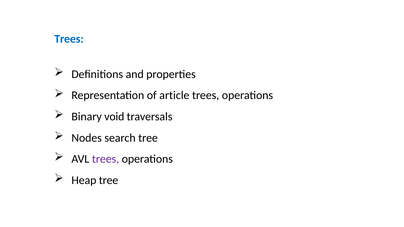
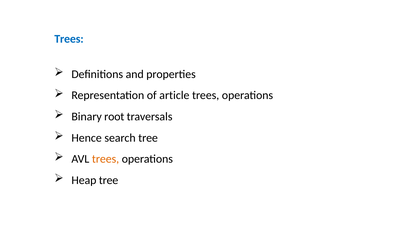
void: void -> root
Nodes: Nodes -> Hence
trees at (106, 159) colour: purple -> orange
